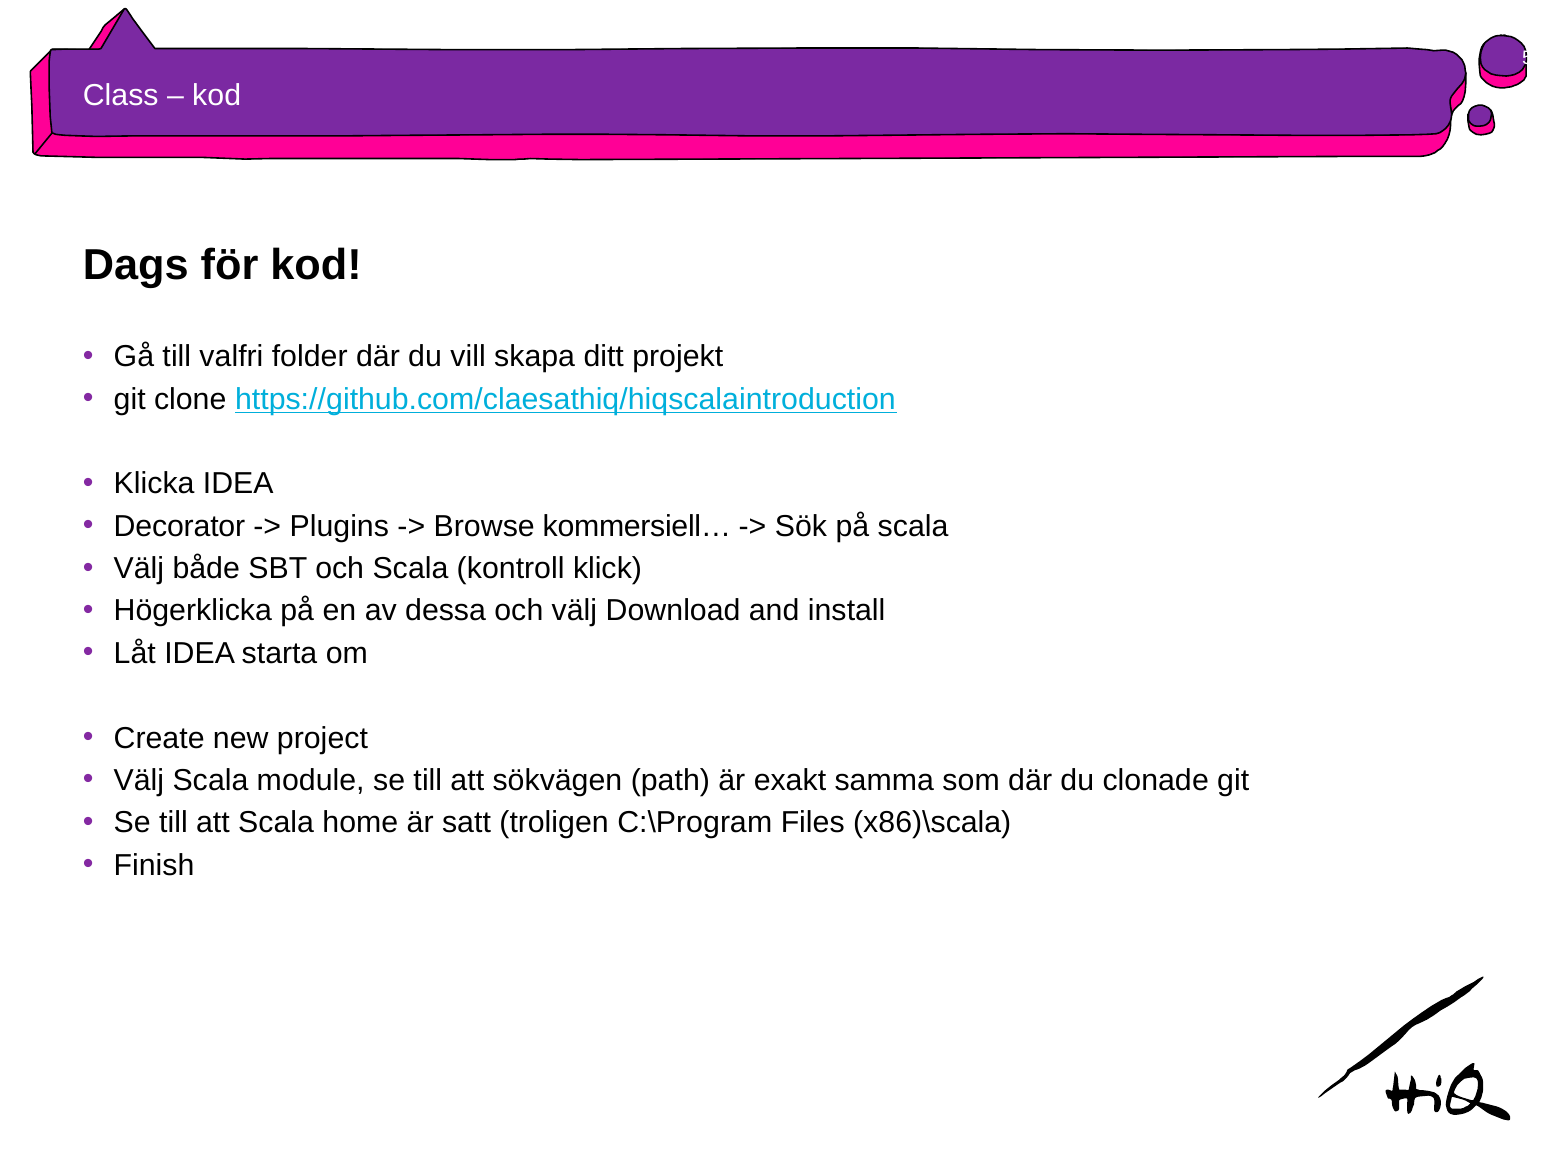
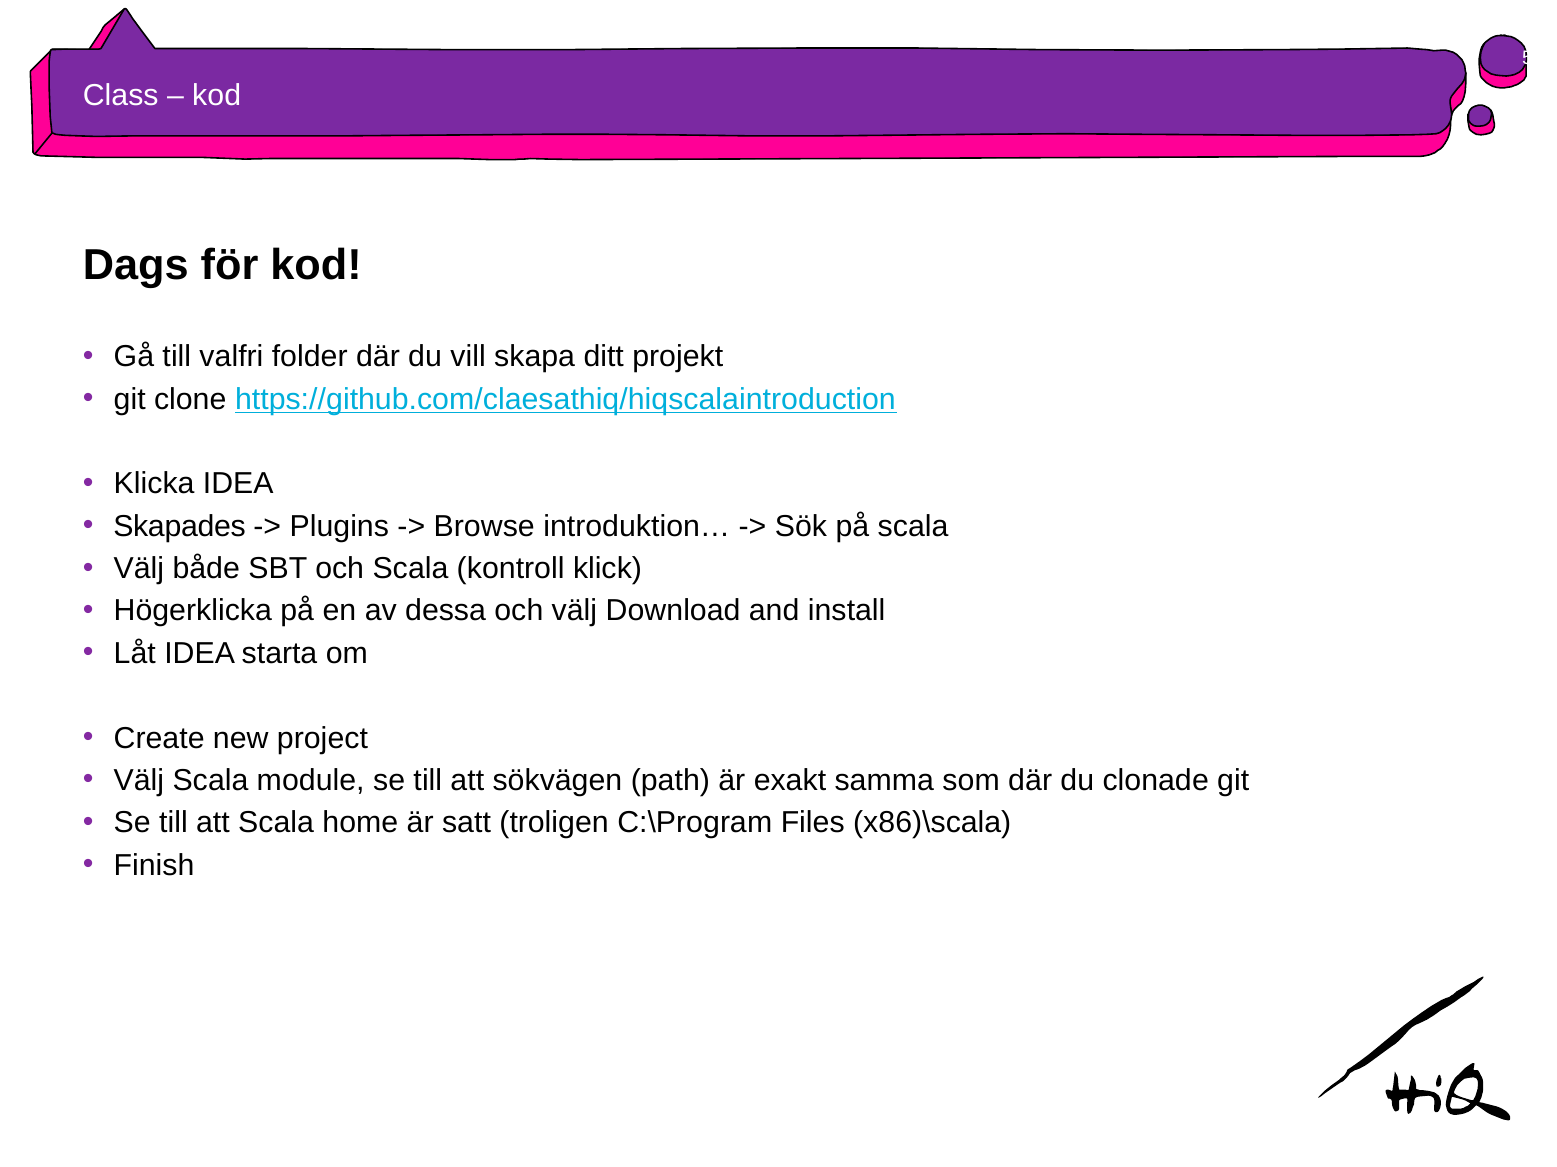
Decorator: Decorator -> Skapades
kommersiell…: kommersiell… -> introduktion…
